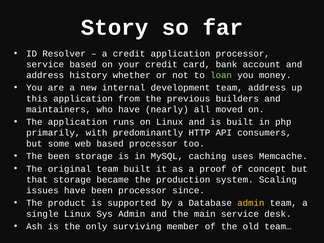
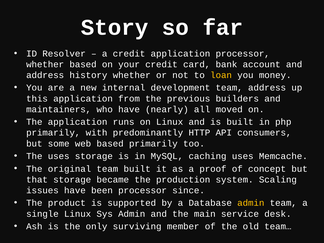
service at (45, 64): service -> whether
loan colour: light green -> yellow
based processor: processor -> primarily
The been: been -> uses
